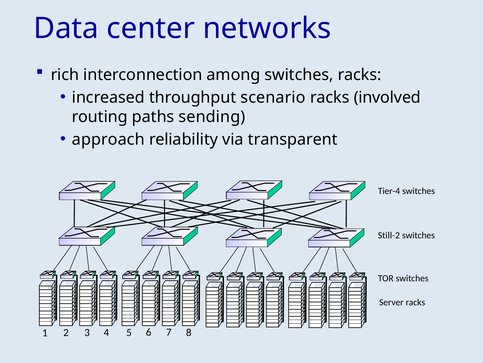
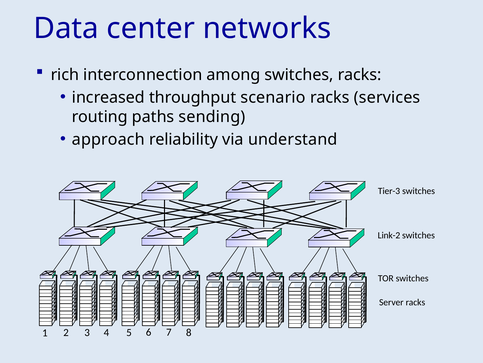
involved: involved -> services
transparent: transparent -> understand
Tier-4: Tier-4 -> Tier-3
Still-2: Still-2 -> Link-2
